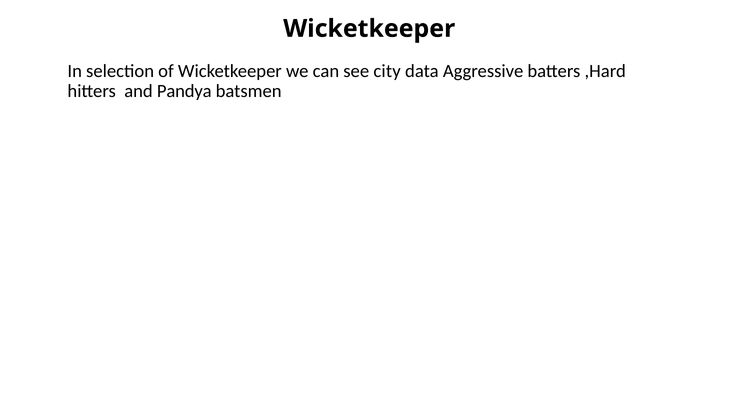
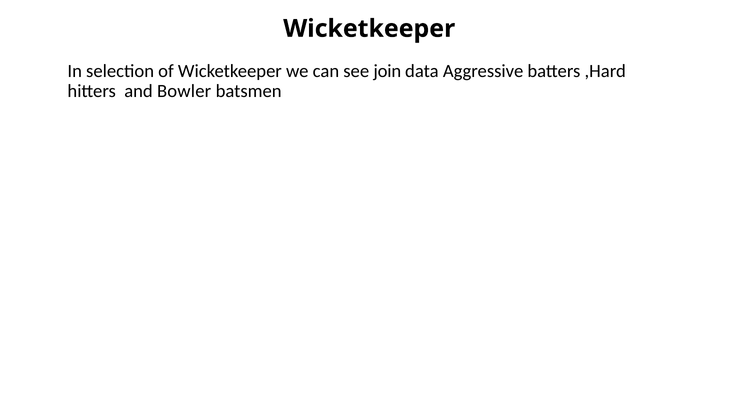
city: city -> join
Pandya: Pandya -> Bowler
